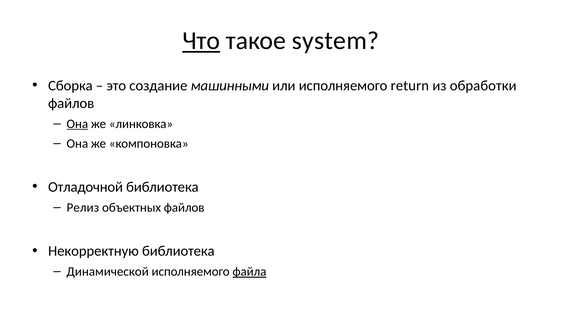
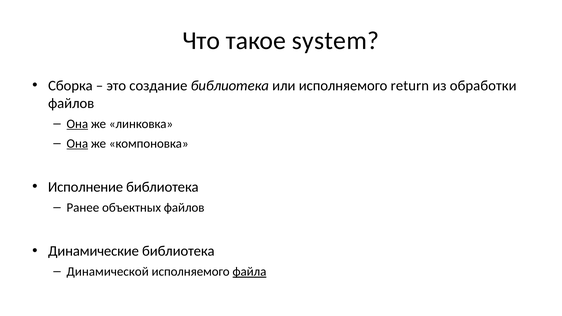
Что underline: present -> none
создание машинными: машинными -> библиотека
Она at (77, 143) underline: none -> present
Отладочной: Отладочной -> Исполнение
Релиз: Релиз -> Ранее
Некорректную: Некорректную -> Динамические
